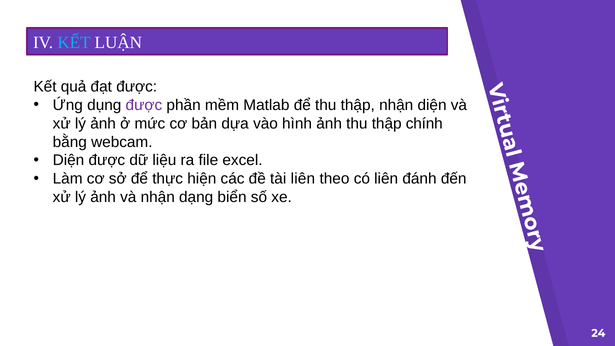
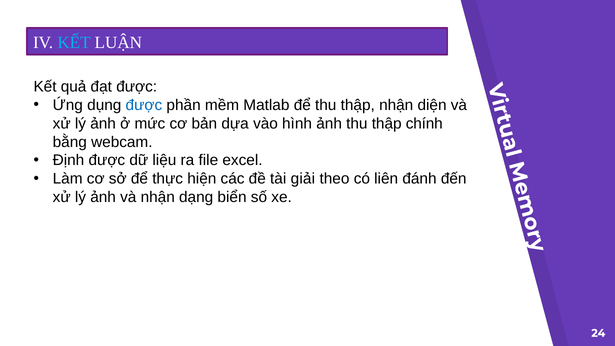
được at (144, 105) colour: purple -> blue
Diện at (69, 160): Diện -> Định
tài liên: liên -> giải
